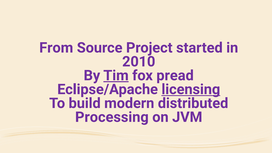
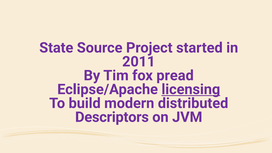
From: From -> State
2010: 2010 -> 2011
Tim underline: present -> none
Processing: Processing -> Descriptors
